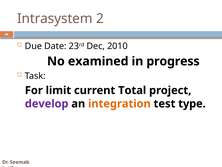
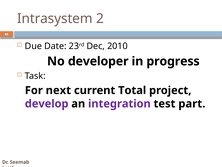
examined: examined -> developer
limit: limit -> next
integration colour: orange -> purple
type: type -> part
